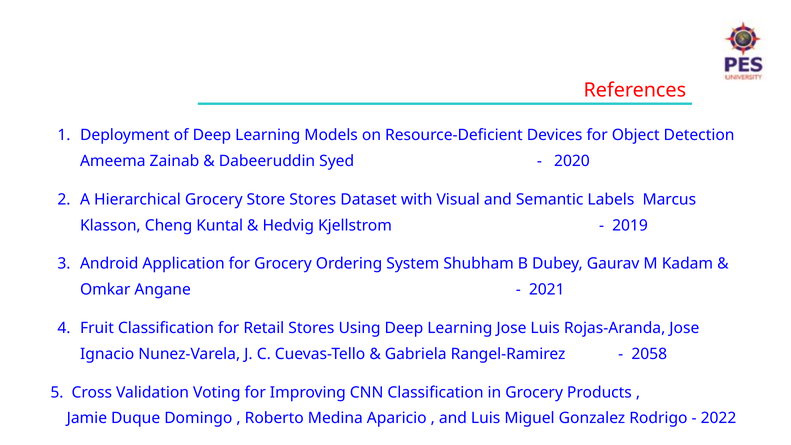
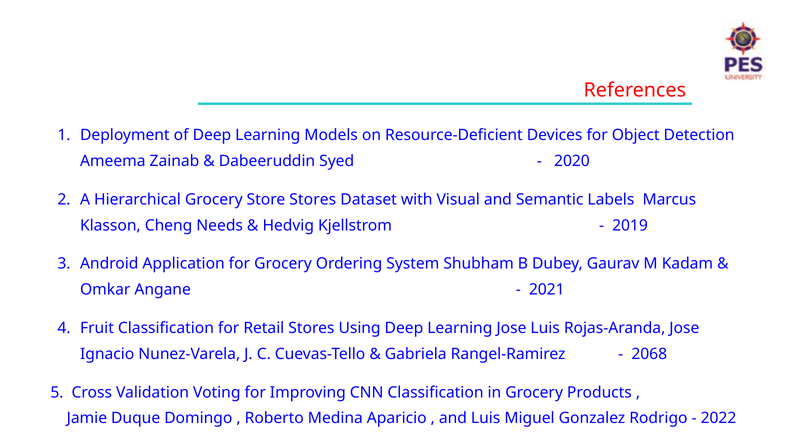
Kuntal: Kuntal -> Needs
2058: 2058 -> 2068
